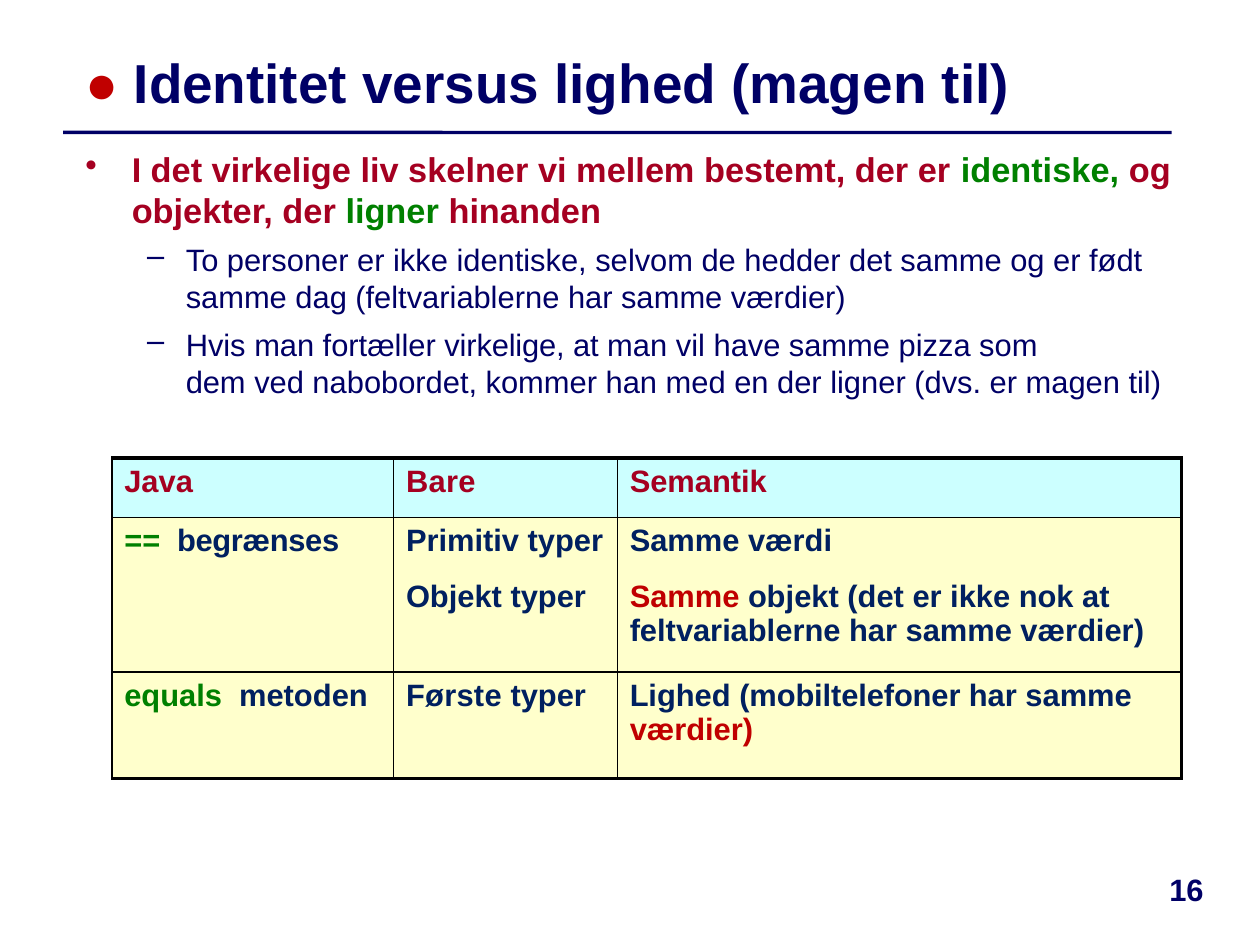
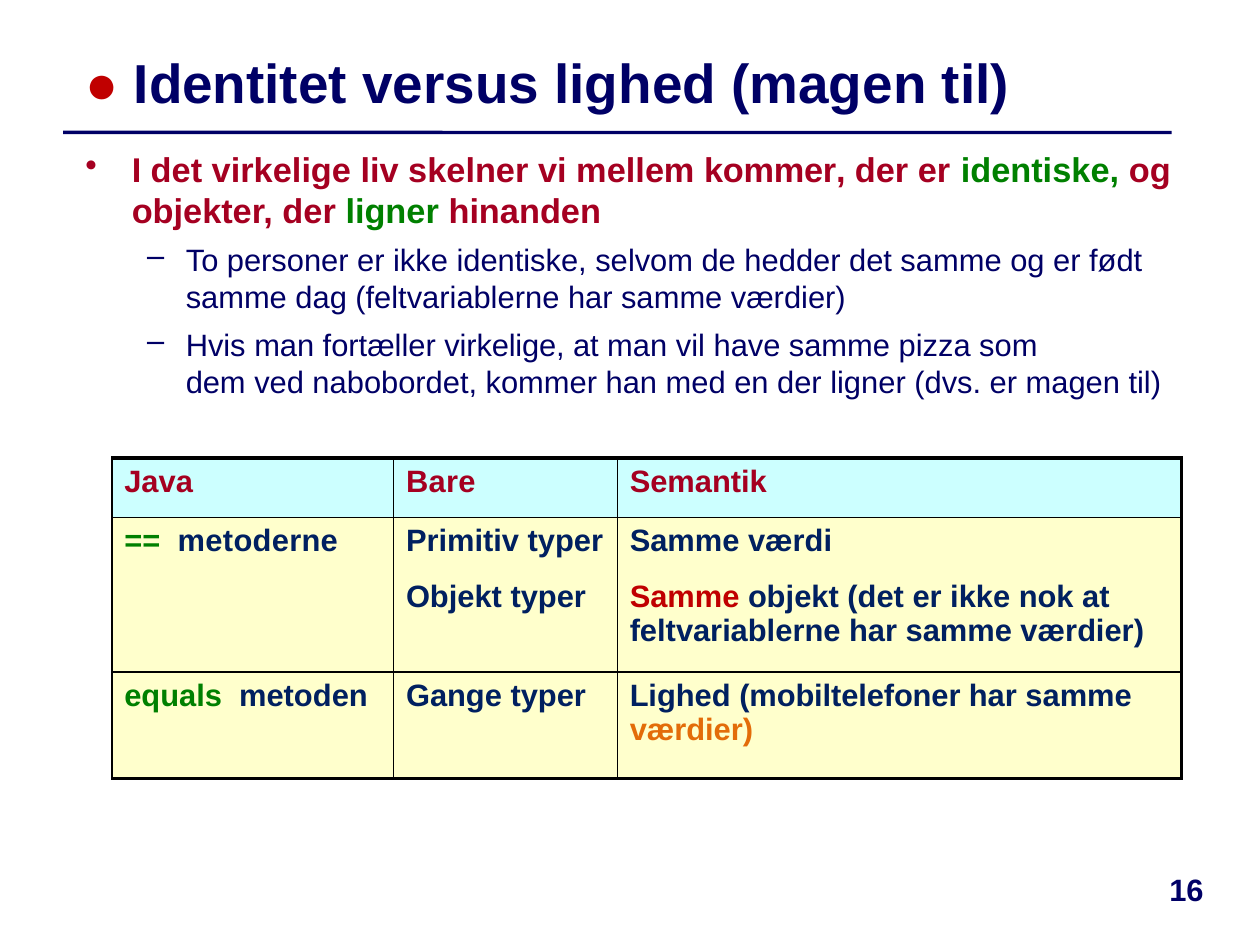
mellem bestemt: bestemt -> kommer
begrænses: begrænses -> metoderne
Første: Første -> Gange
værdier at (691, 731) colour: red -> orange
